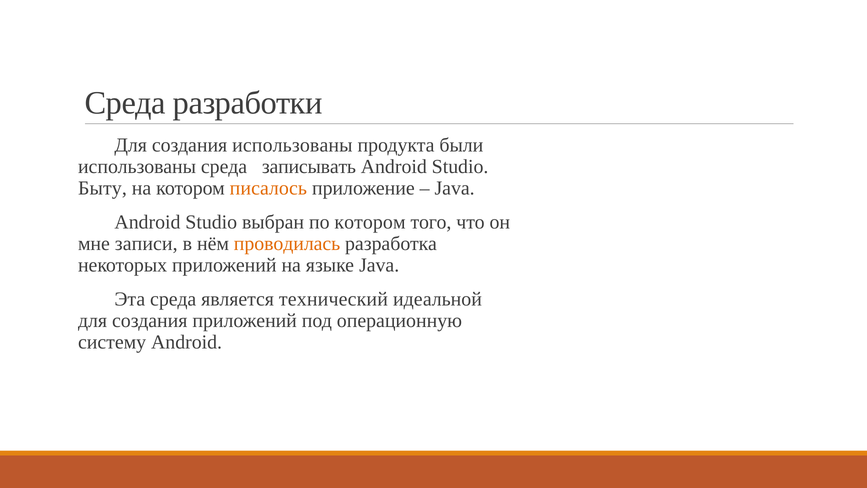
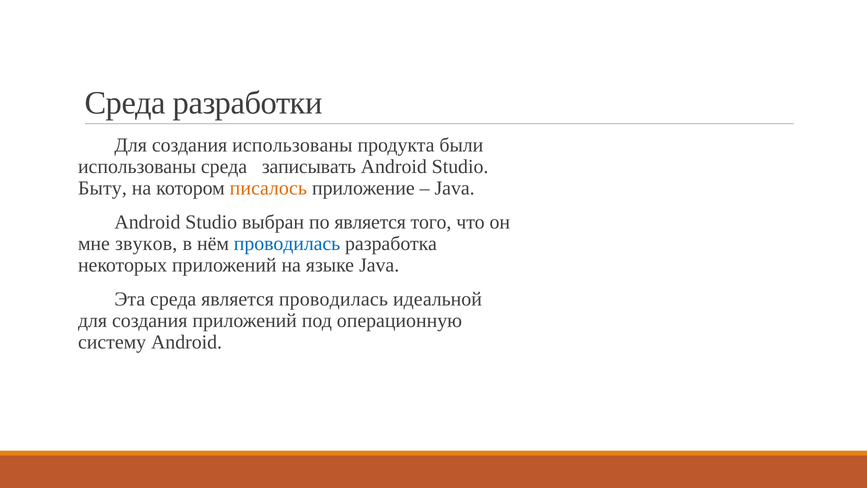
по котором: котором -> является
записи: записи -> звуков
проводилась at (287, 243) colour: orange -> blue
является технический: технический -> проводилась
